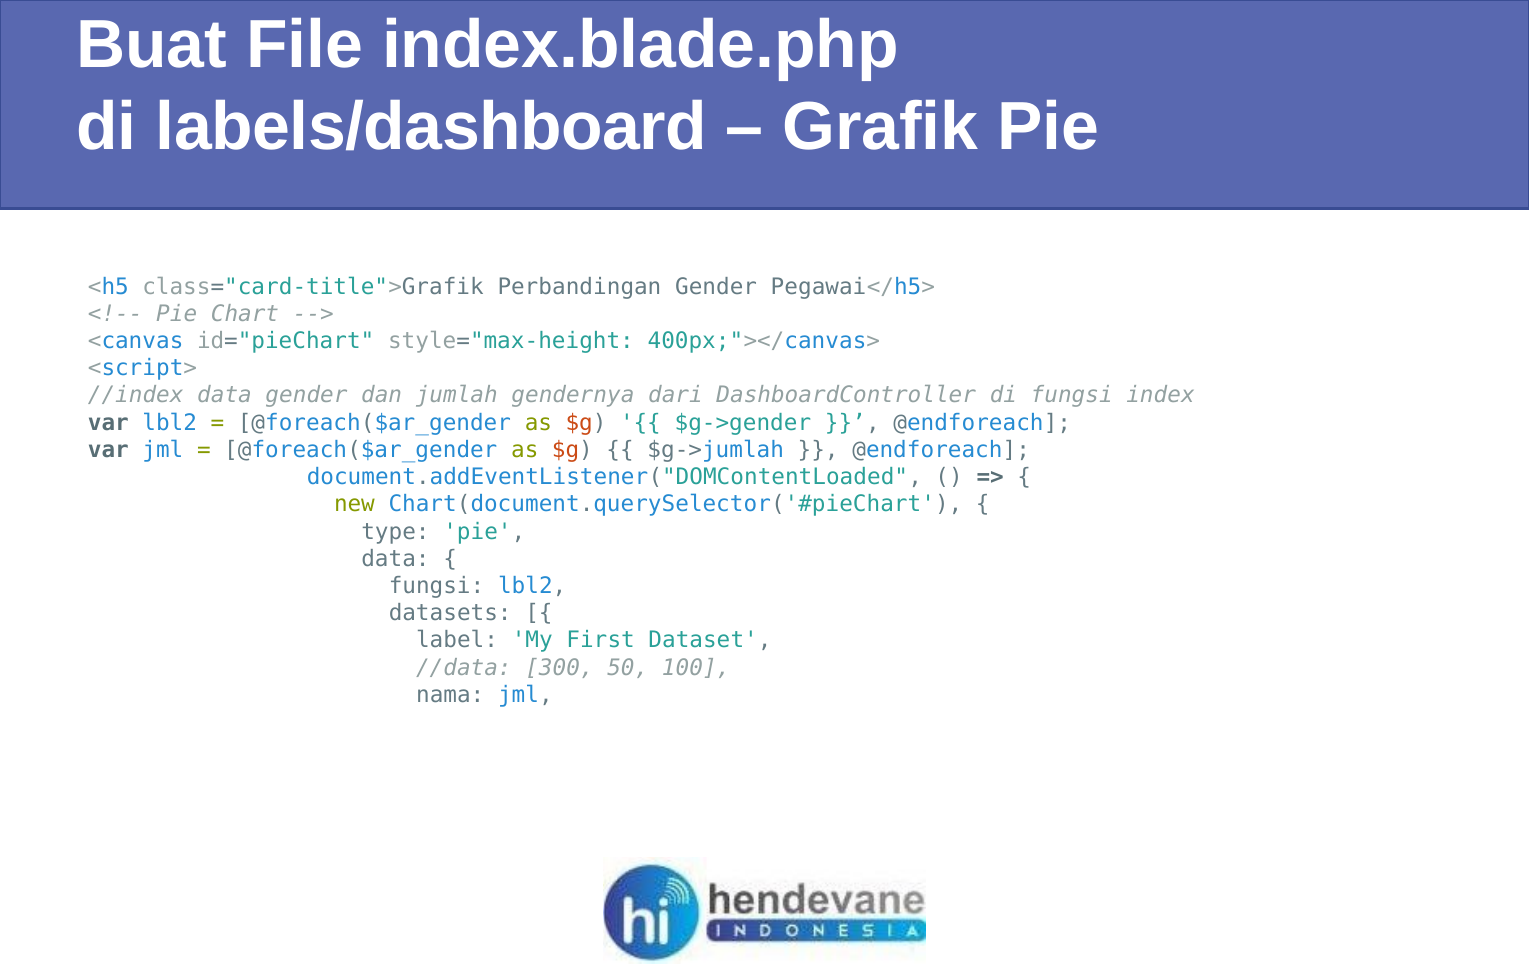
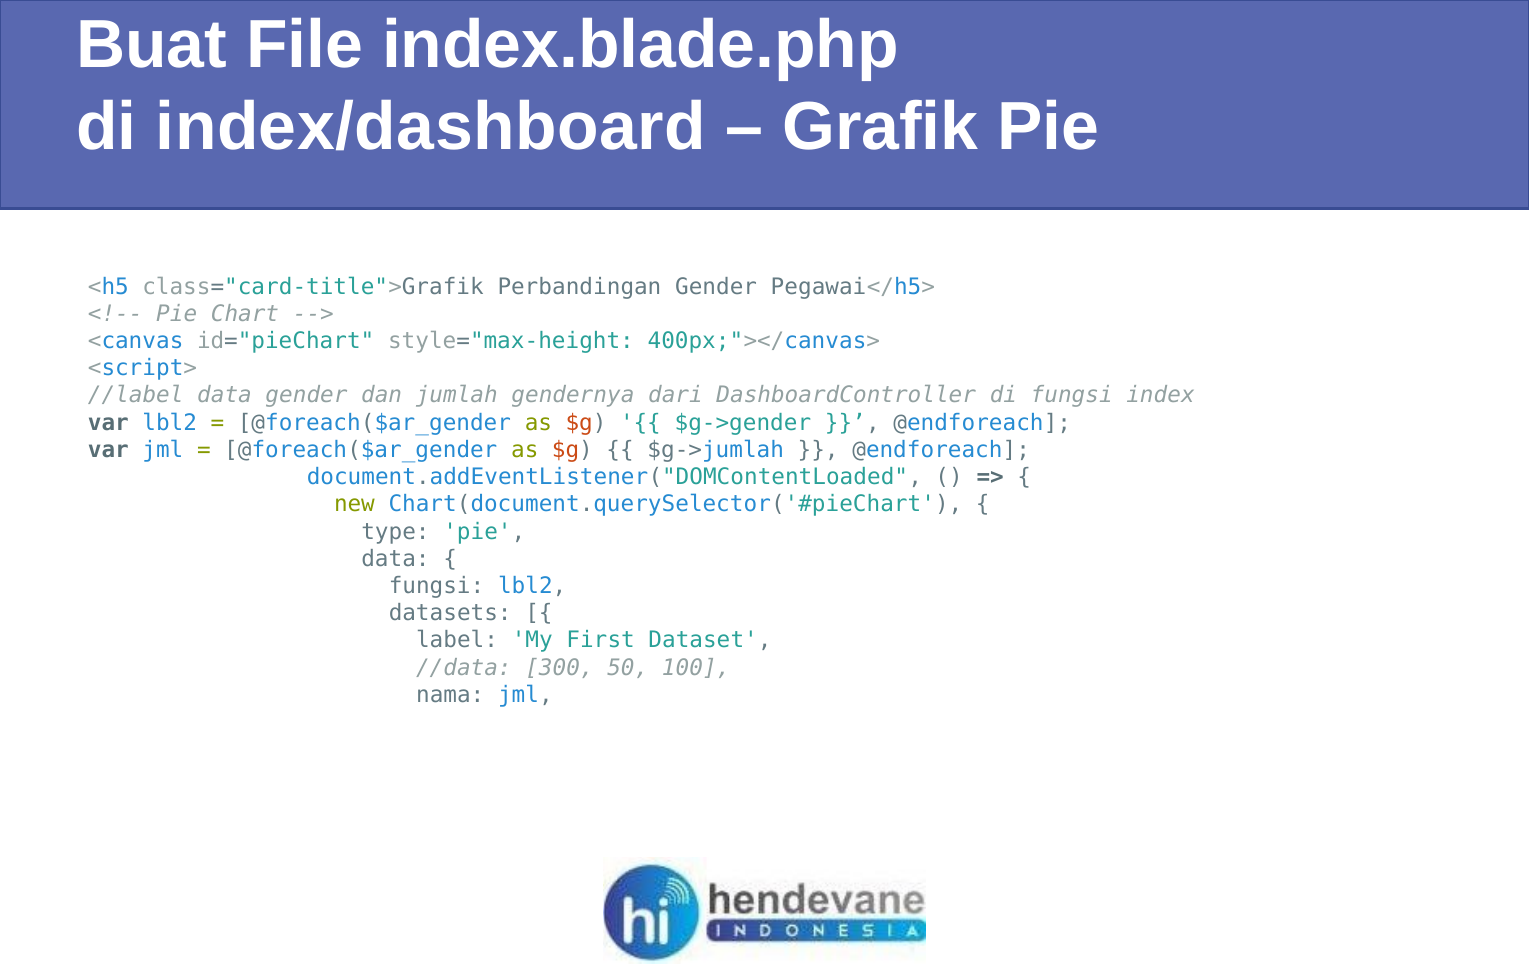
labels/dashboard: labels/dashboard -> index/dashboard
//index: //index -> //label
